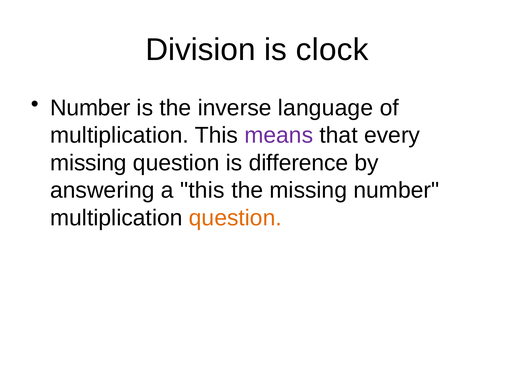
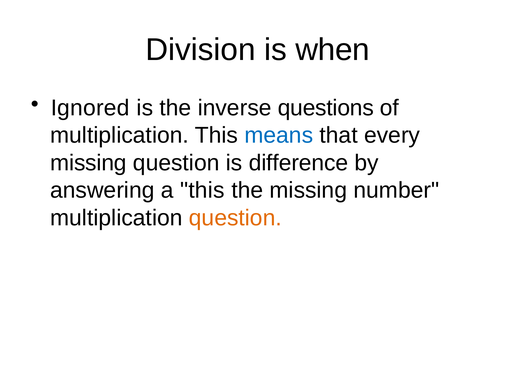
clock: clock -> when
Number at (90, 108): Number -> Ignored
language: language -> questions
means colour: purple -> blue
